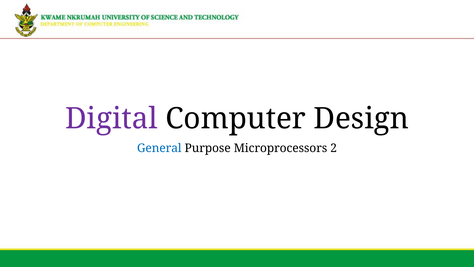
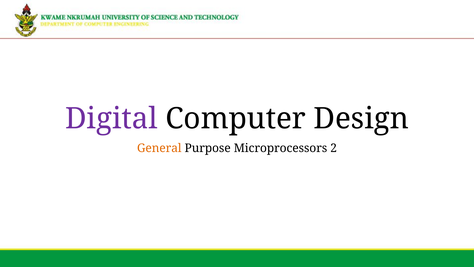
General colour: blue -> orange
